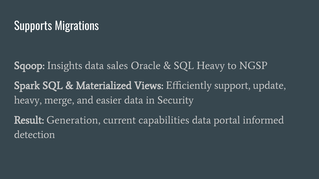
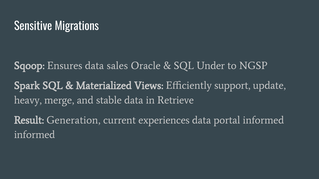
Supports: Supports -> Sensitive
Insights: Insights -> Ensures
SQL Heavy: Heavy -> Under
easier: easier -> stable
Security: Security -> Retrieve
capabilities: capabilities -> experiences
detection at (35, 135): detection -> informed
